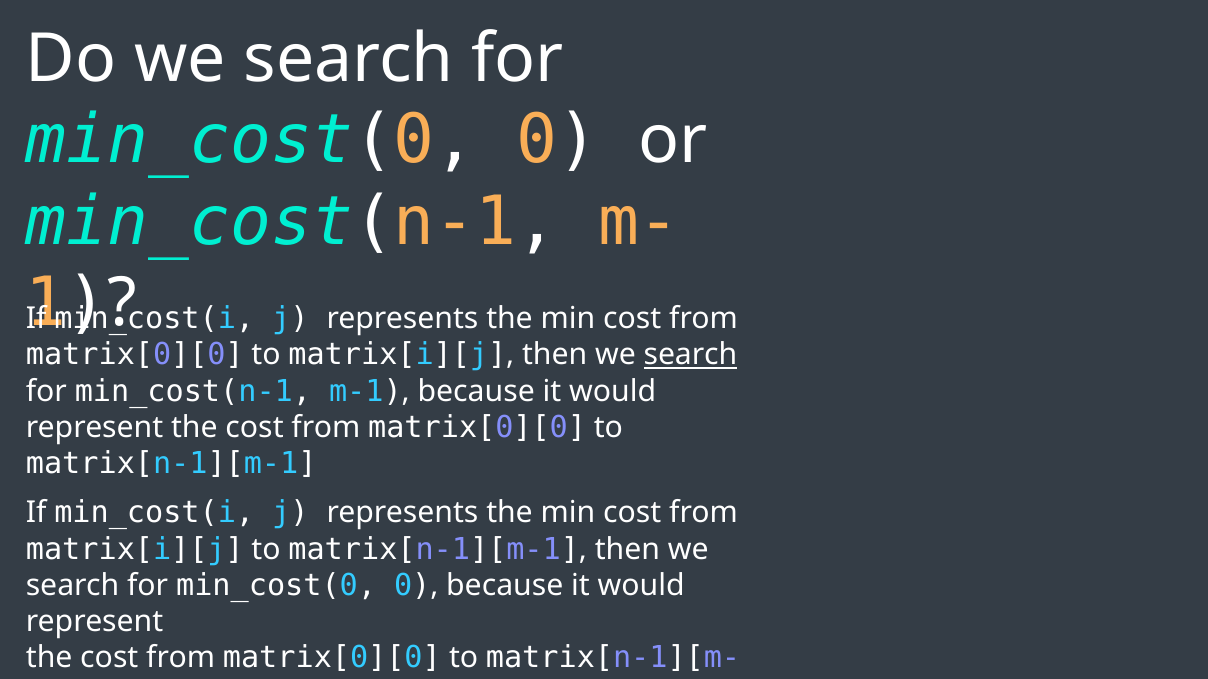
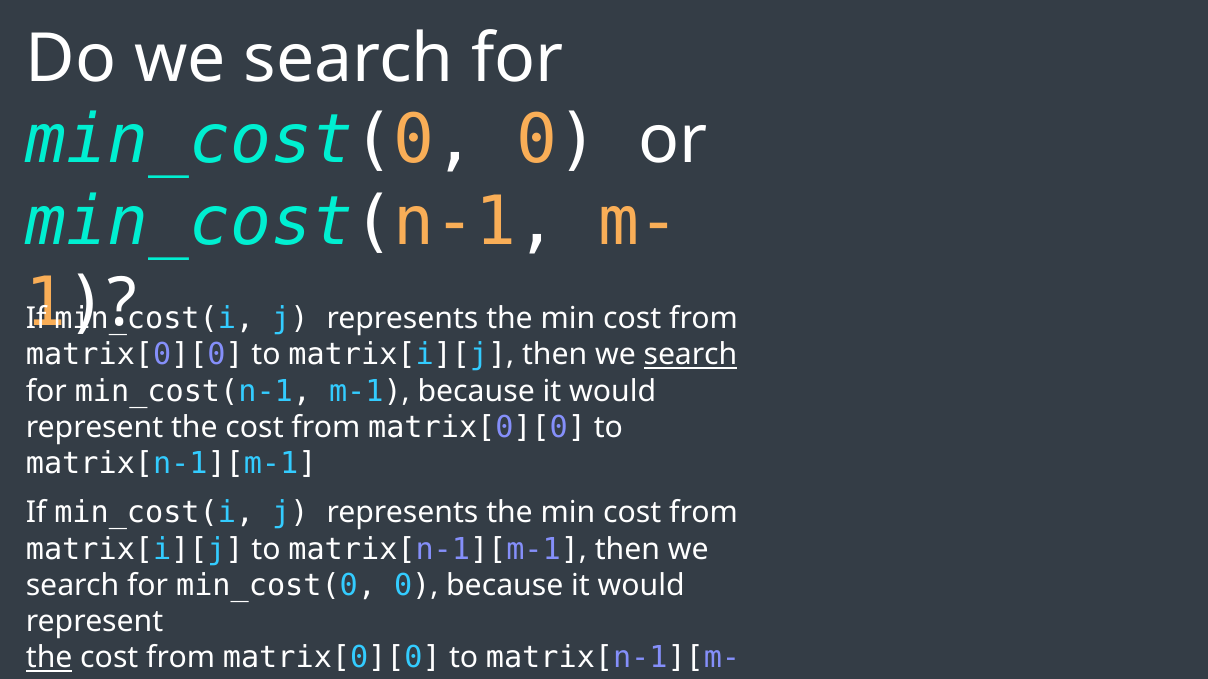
the at (49, 658) underline: none -> present
